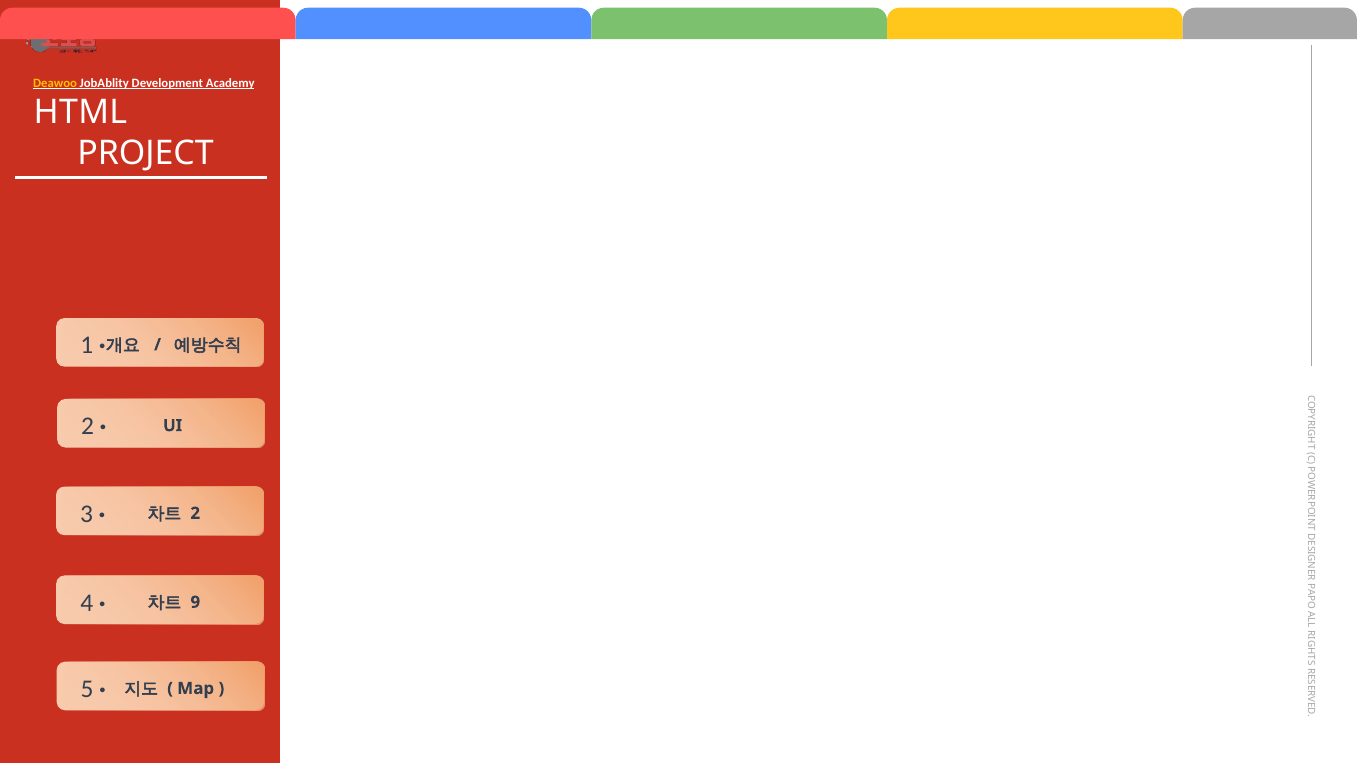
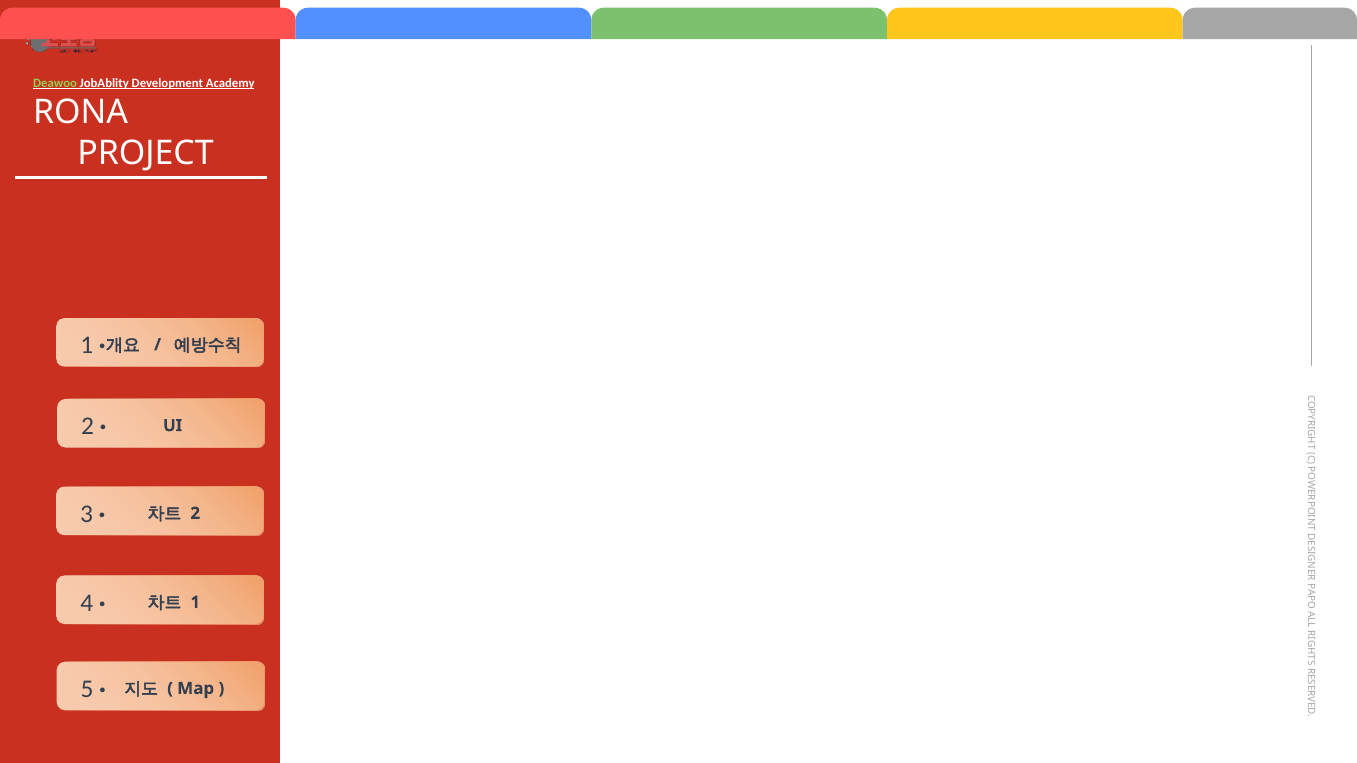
Deawoo colour: yellow -> light green
HTML: HTML -> RONA
9 at (195, 602): 9 -> 1
